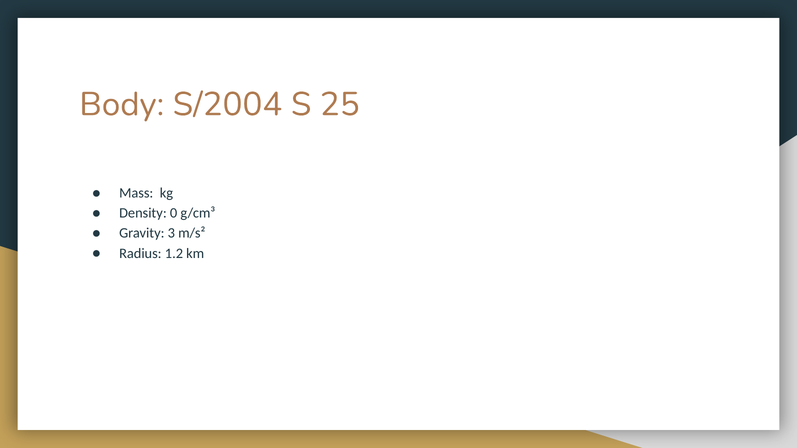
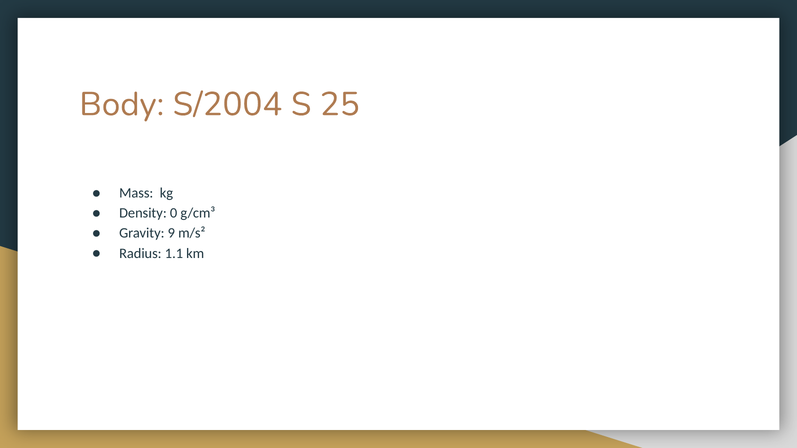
3: 3 -> 9
1.2: 1.2 -> 1.1
